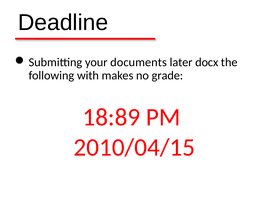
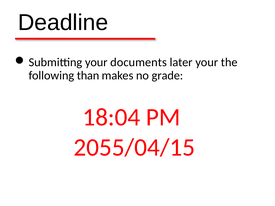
later docx: docx -> your
with: with -> than
18:89: 18:89 -> 18:04
2010/04/15: 2010/04/15 -> 2055/04/15
